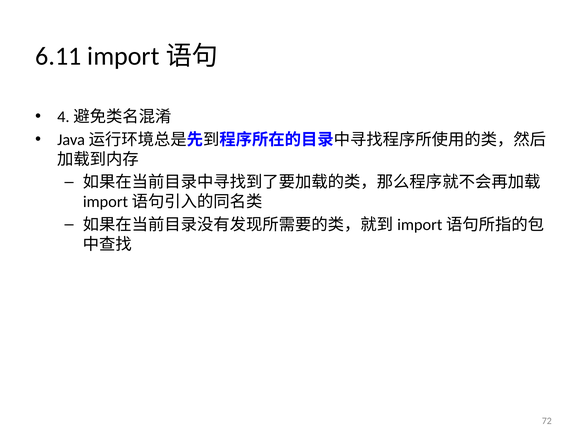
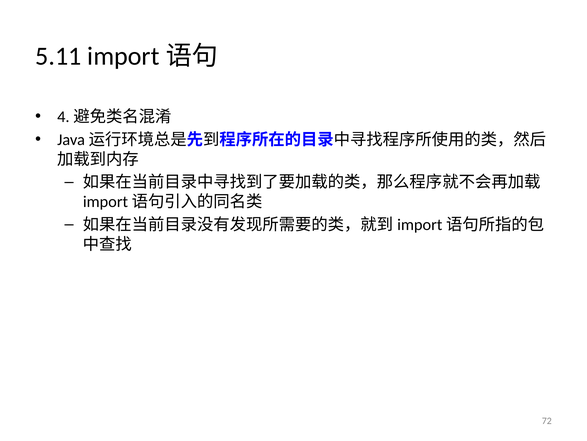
6.11: 6.11 -> 5.11
